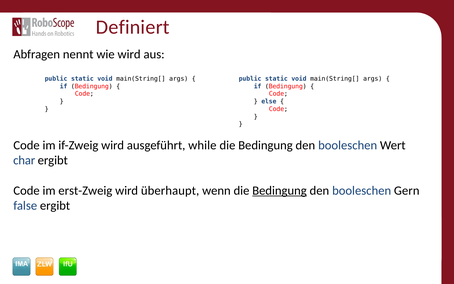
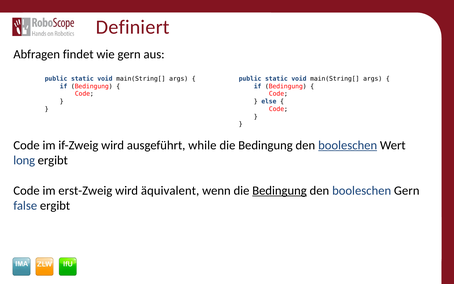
nennt: nennt -> findet
wie wird: wird -> gern
booleschen at (348, 145) underline: none -> present
char: char -> long
überhaupt: überhaupt -> äquivalent
